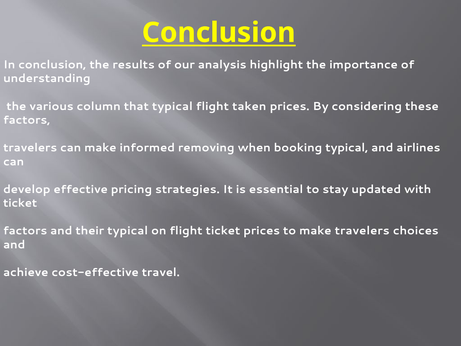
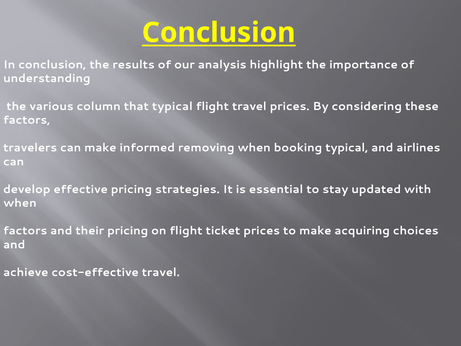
flight taken: taken -> travel
ticket at (20, 203): ticket -> when
their typical: typical -> pricing
make travelers: travelers -> acquiring
